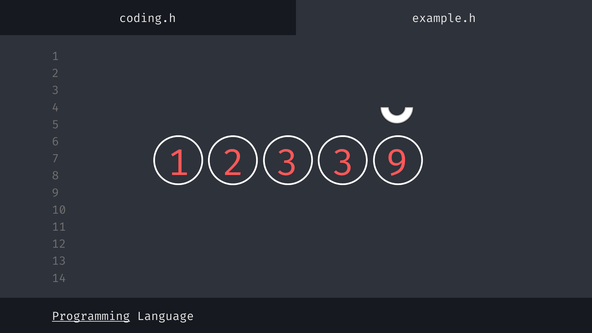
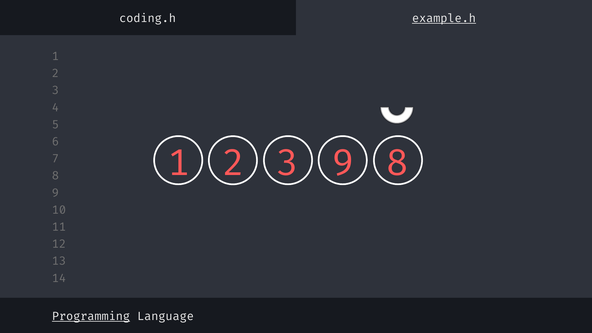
example.h underline: none -> present
3 at (343, 163): 3 -> 9
3 9: 9 -> 8
